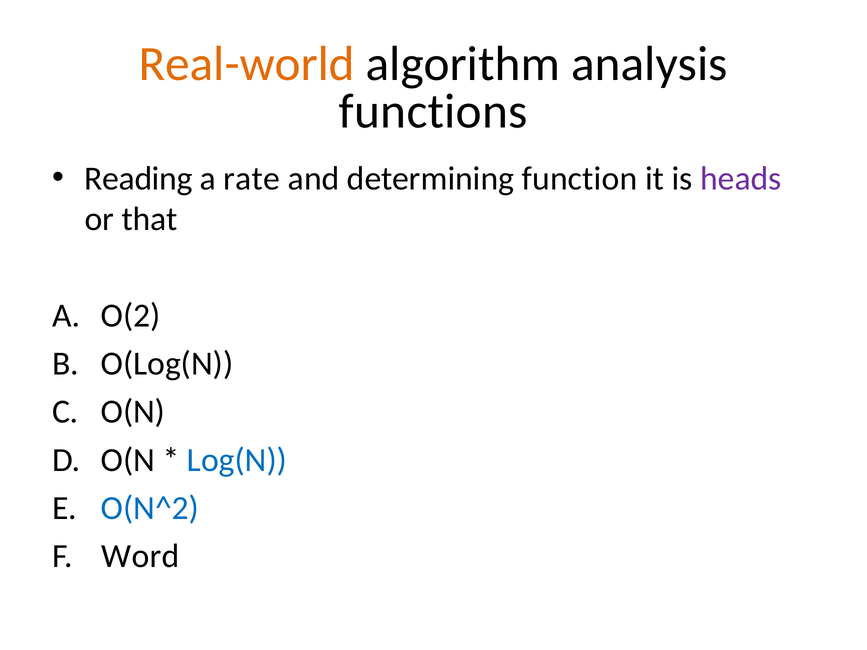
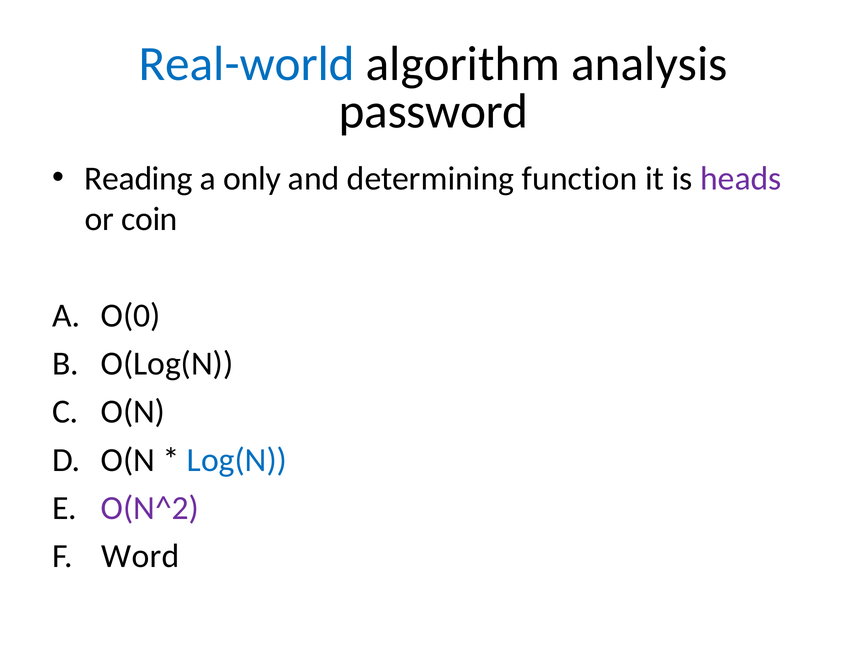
Real-world colour: orange -> blue
functions: functions -> password
rate: rate -> only
that: that -> coin
O(2: O(2 -> O(0
O(N^2 colour: blue -> purple
